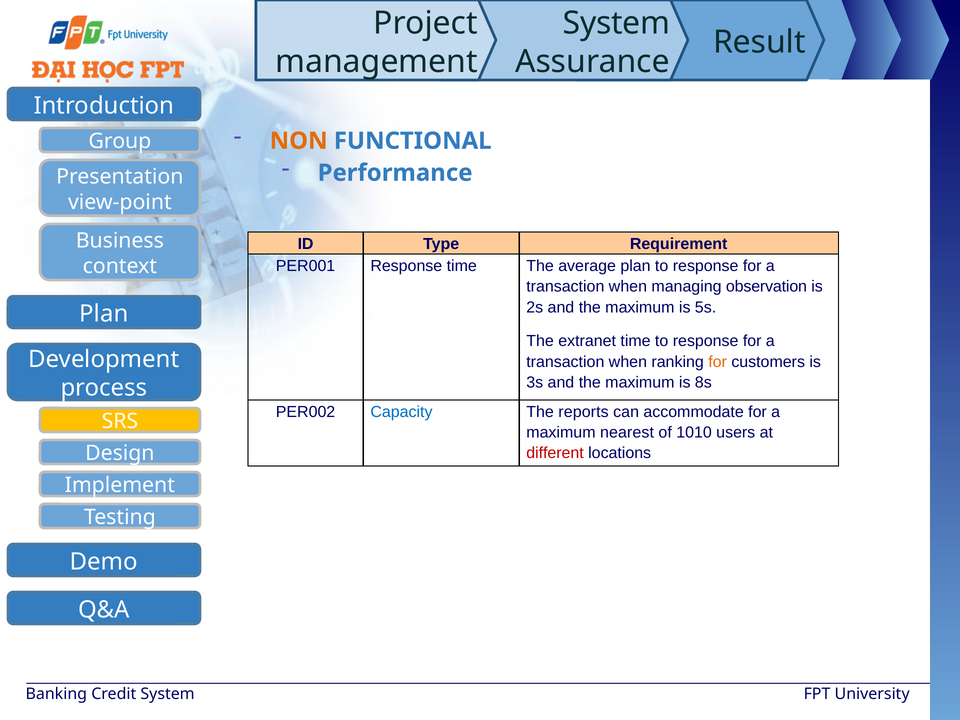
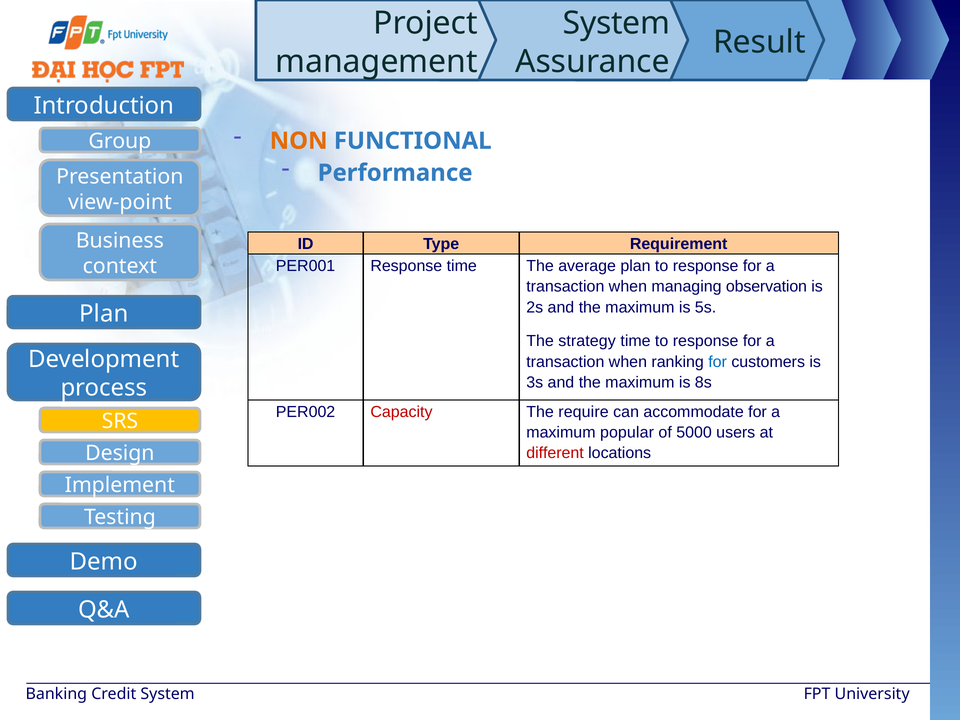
extranet: extranet -> strategy
for at (718, 362) colour: orange -> blue
Capacity colour: blue -> red
reports: reports -> require
nearest: nearest -> popular
1010: 1010 -> 5000
